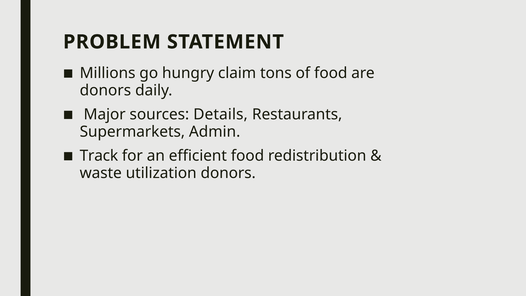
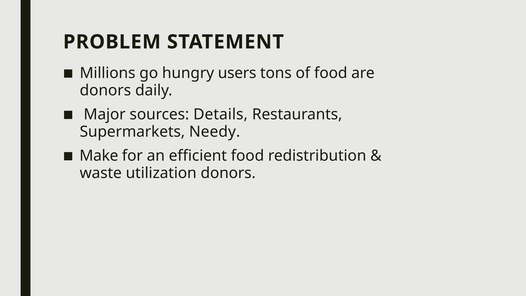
claim: claim -> users
Admin: Admin -> Needy
Track: Track -> Make
